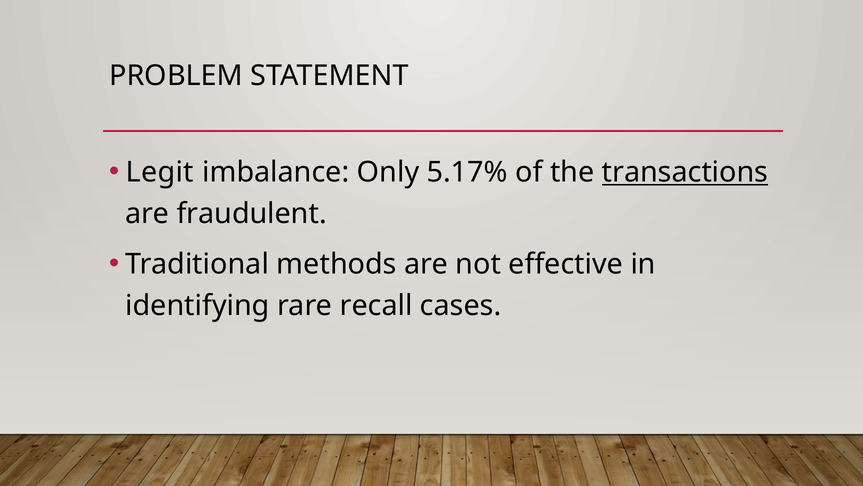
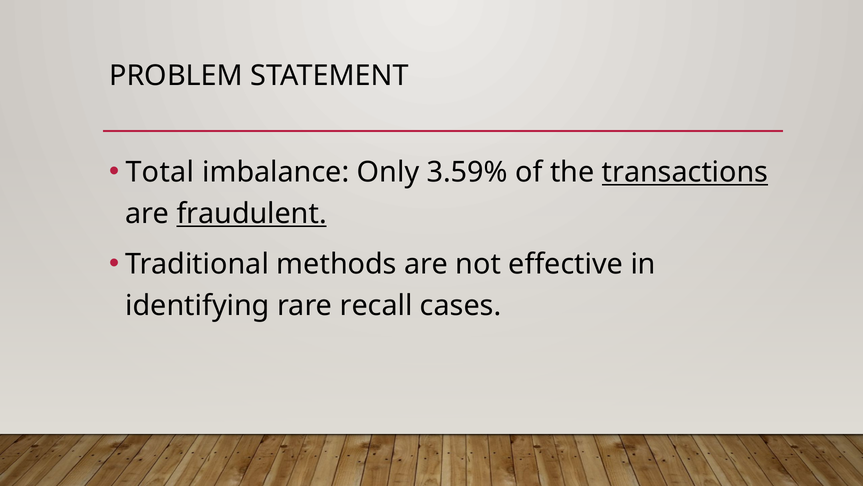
Legit: Legit -> Total
5.17%: 5.17% -> 3.59%
fraudulent underline: none -> present
